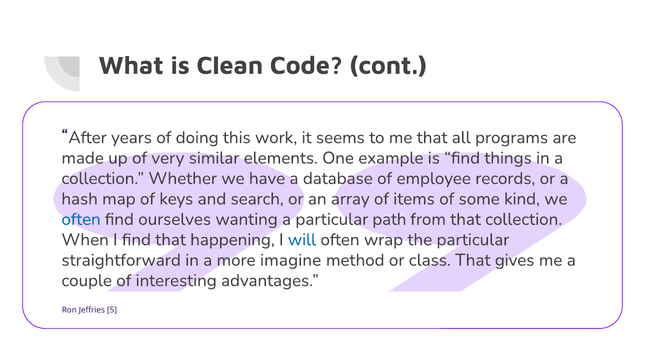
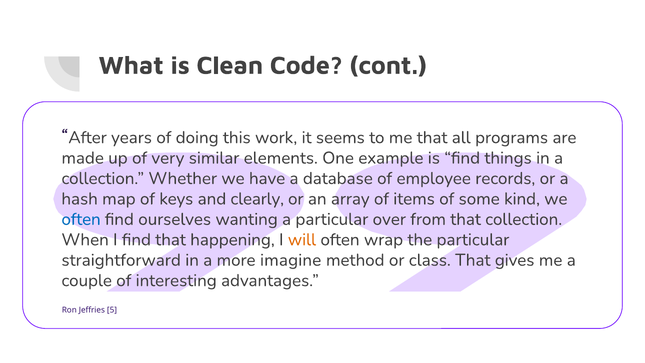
search: search -> clearly
path: path -> over
will colour: blue -> orange
